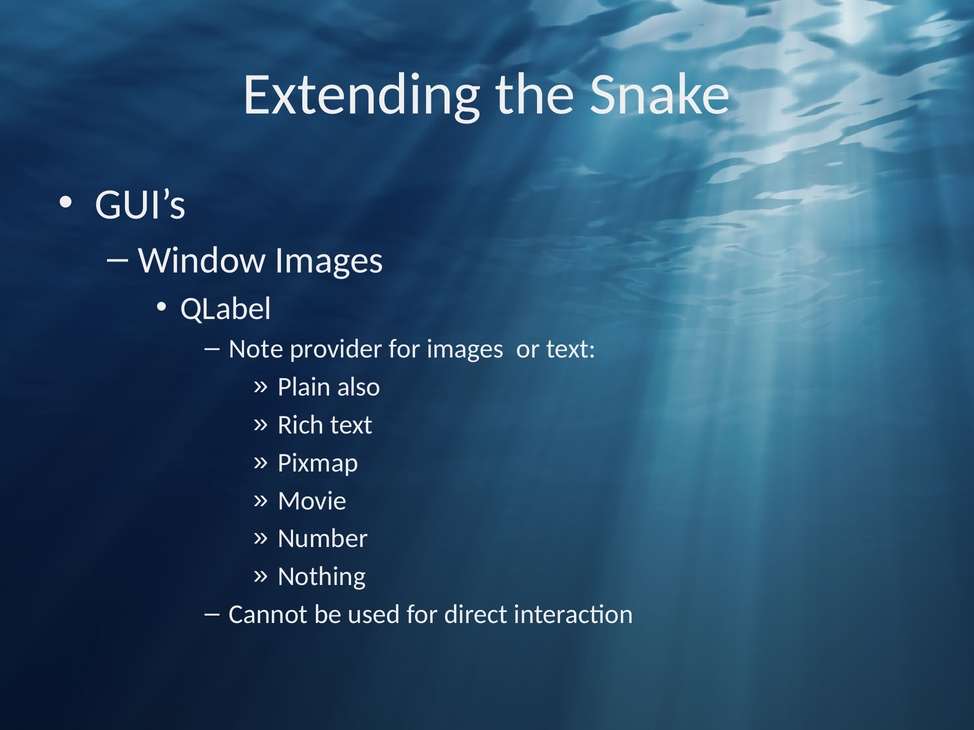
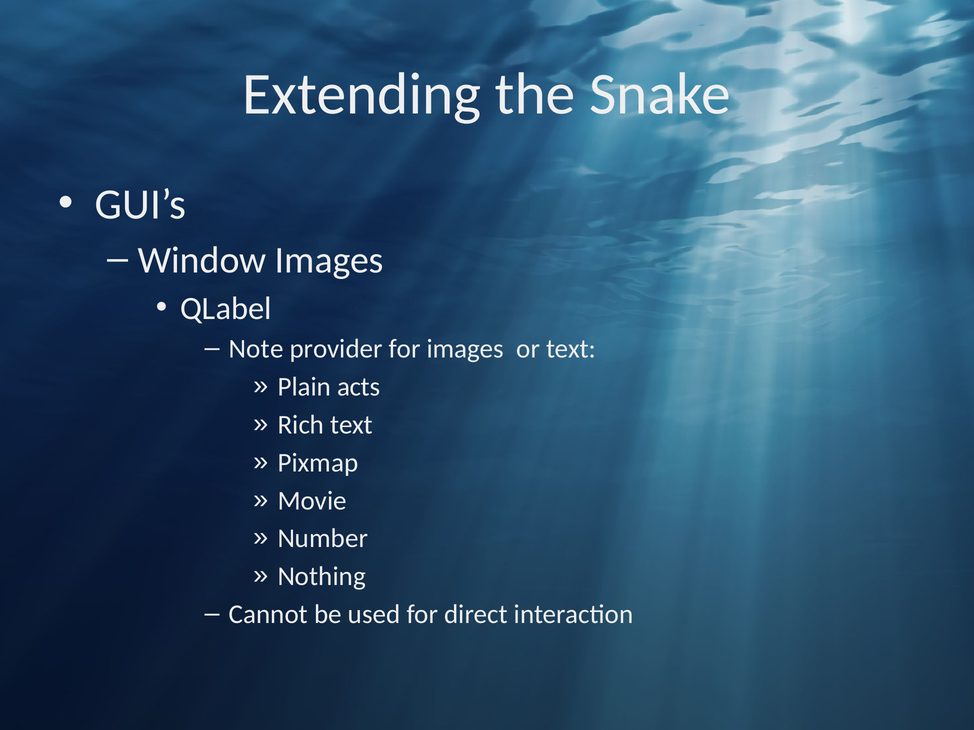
also: also -> acts
